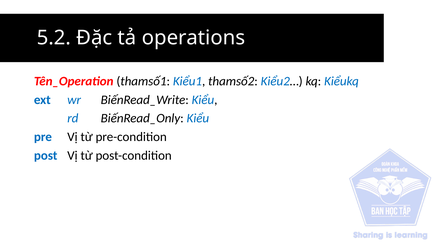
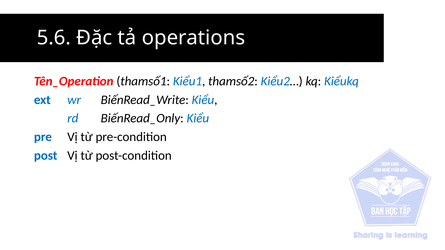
5.2: 5.2 -> 5.6
